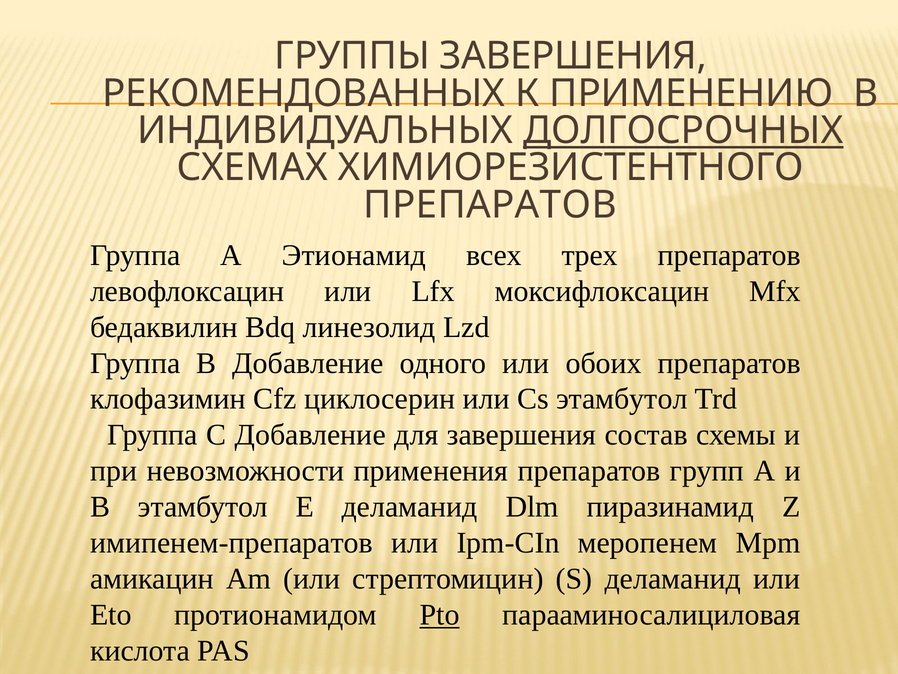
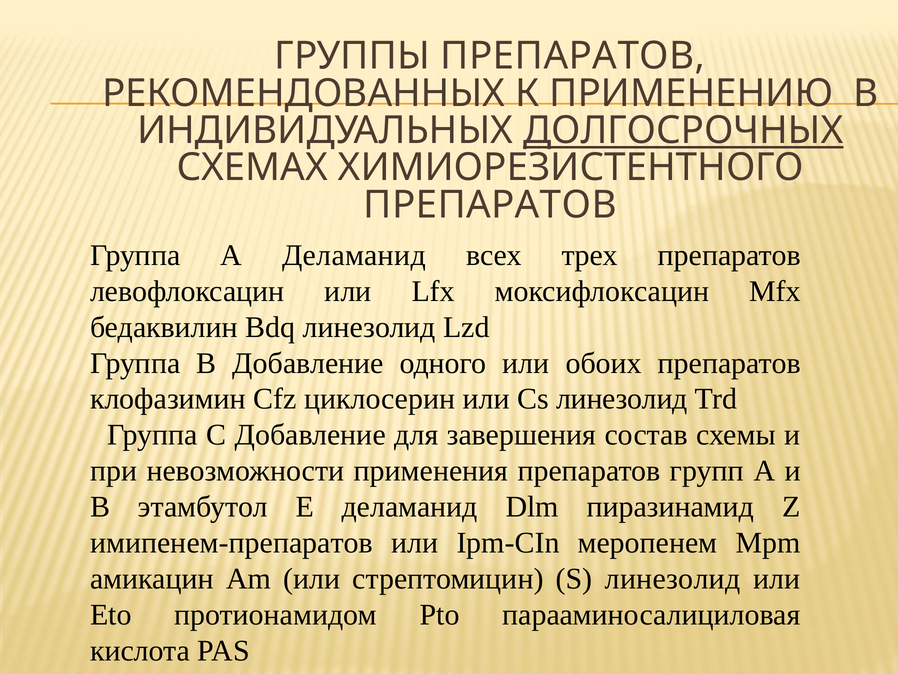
ГРУППЫ ЗАВЕРШЕНИЯ: ЗАВЕРШЕНИЯ -> ПРЕПАРАТОВ
А Этионамид: Этионамид -> Деламанид
Cs этамбутол: этамбутол -> линезолид
S деламанид: деламанид -> линезолид
Pto underline: present -> none
